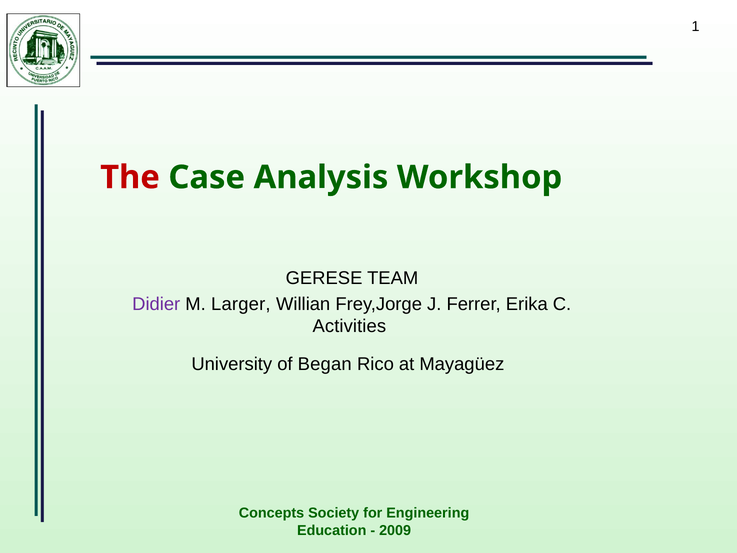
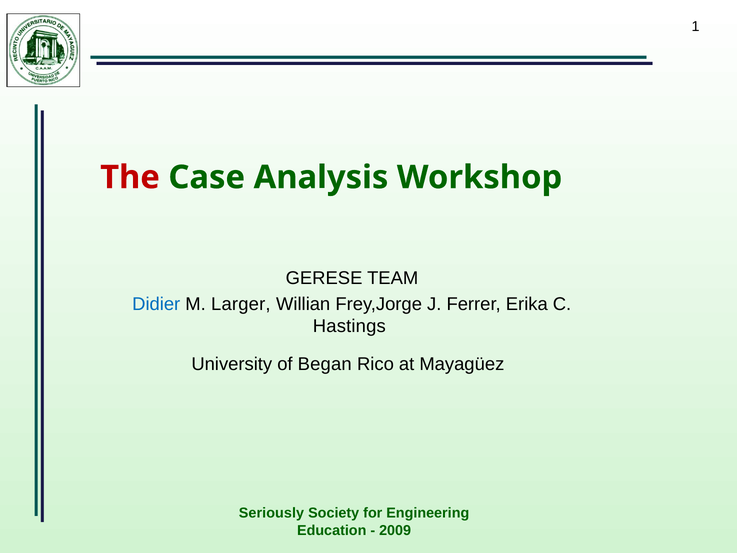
Didier colour: purple -> blue
Activities: Activities -> Hastings
Concepts: Concepts -> Seriously
